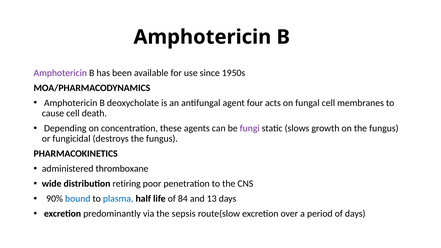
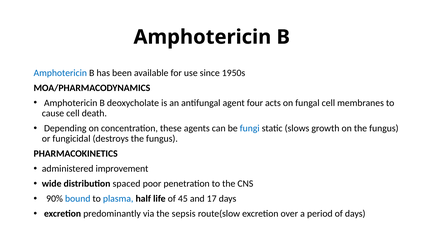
Amphotericin at (60, 73) colour: purple -> blue
fungi colour: purple -> blue
thromboxane: thromboxane -> improvement
retiring: retiring -> spaced
84: 84 -> 45
13: 13 -> 17
